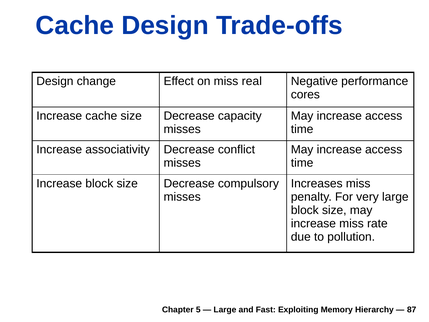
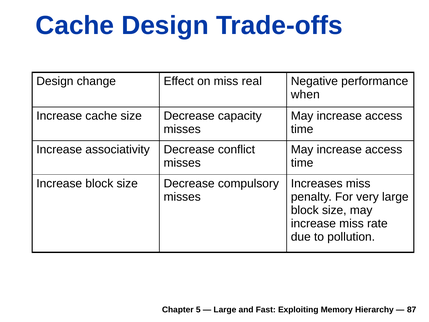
cores: cores -> when
